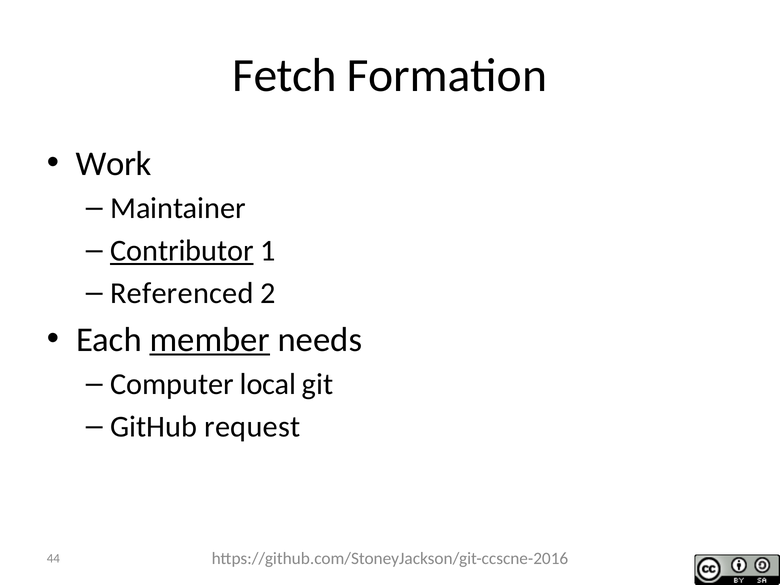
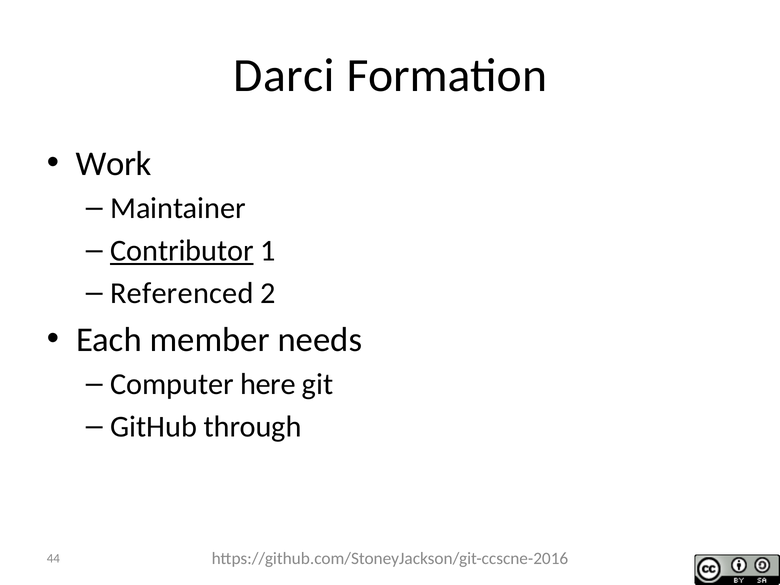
Fetch: Fetch -> Darci
member underline: present -> none
local: local -> here
request: request -> through
